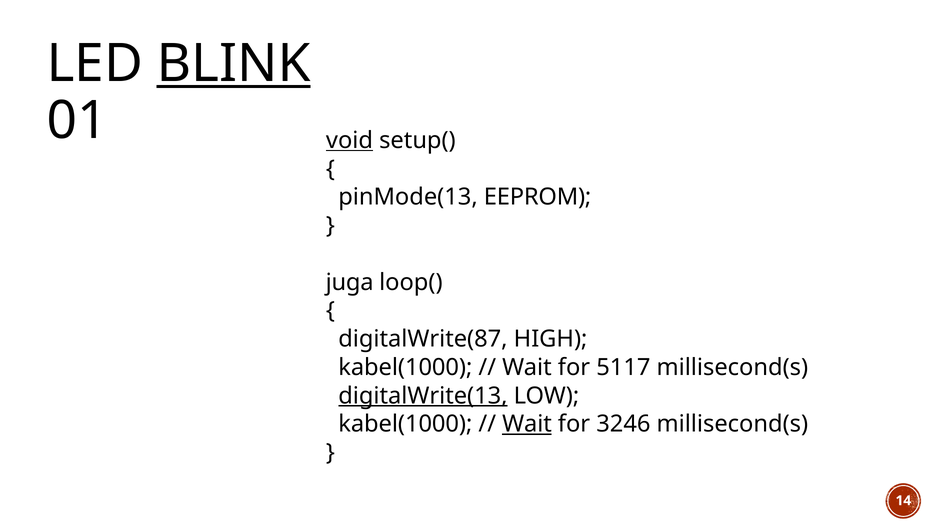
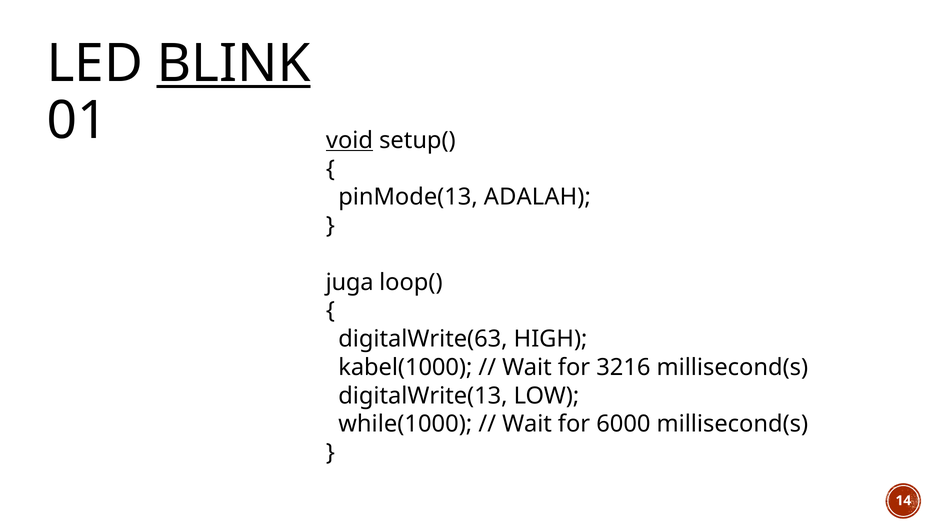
EEPROM: EEPROM -> ADALAH
digitalWrite(87: digitalWrite(87 -> digitalWrite(63
5117: 5117 -> 3216
digitalWrite(13 underline: present -> none
kabel(1000 at (405, 425): kabel(1000 -> while(1000
Wait at (527, 425) underline: present -> none
3246: 3246 -> 6000
